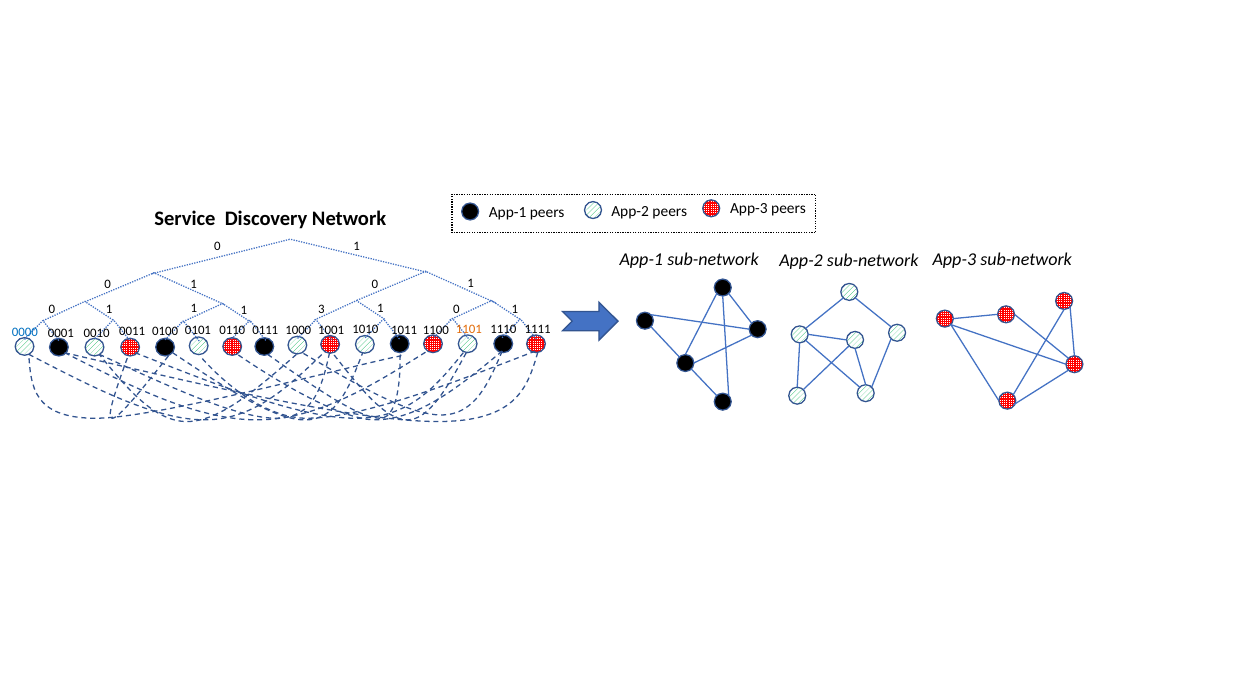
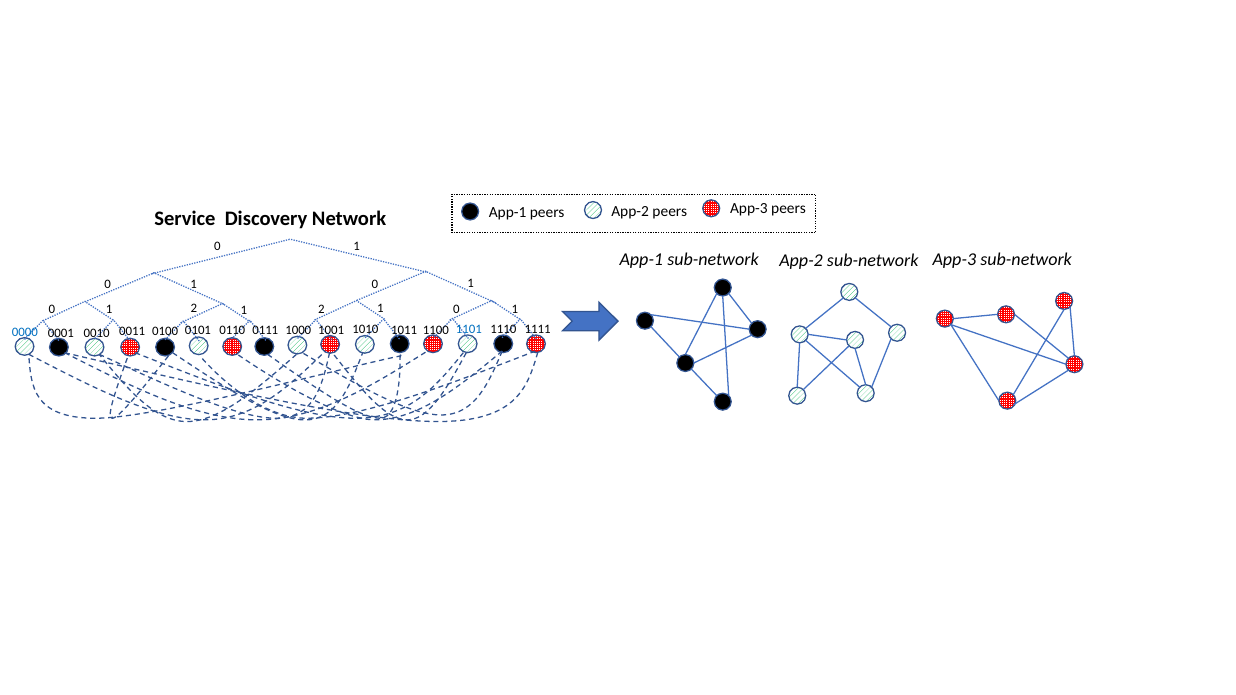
0 1 1: 1 -> 2
3 at (321, 309): 3 -> 2
1101 colour: orange -> blue
